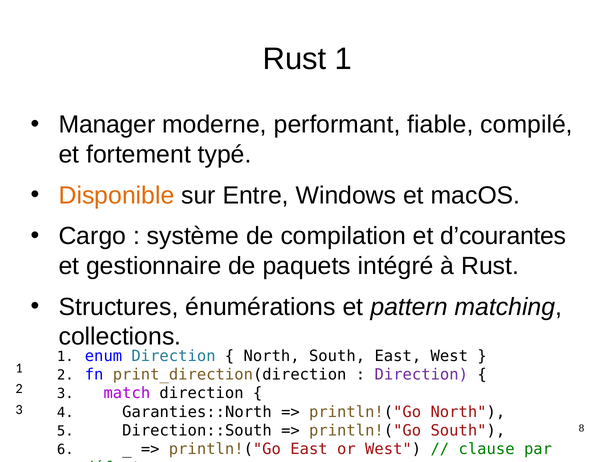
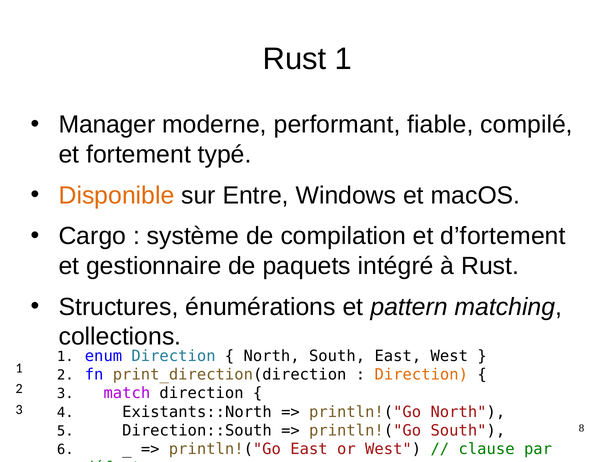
d’courantes: d’courantes -> d’fortement
Direction at (421, 374) colour: purple -> orange
Garanties::North: Garanties::North -> Existants::North
